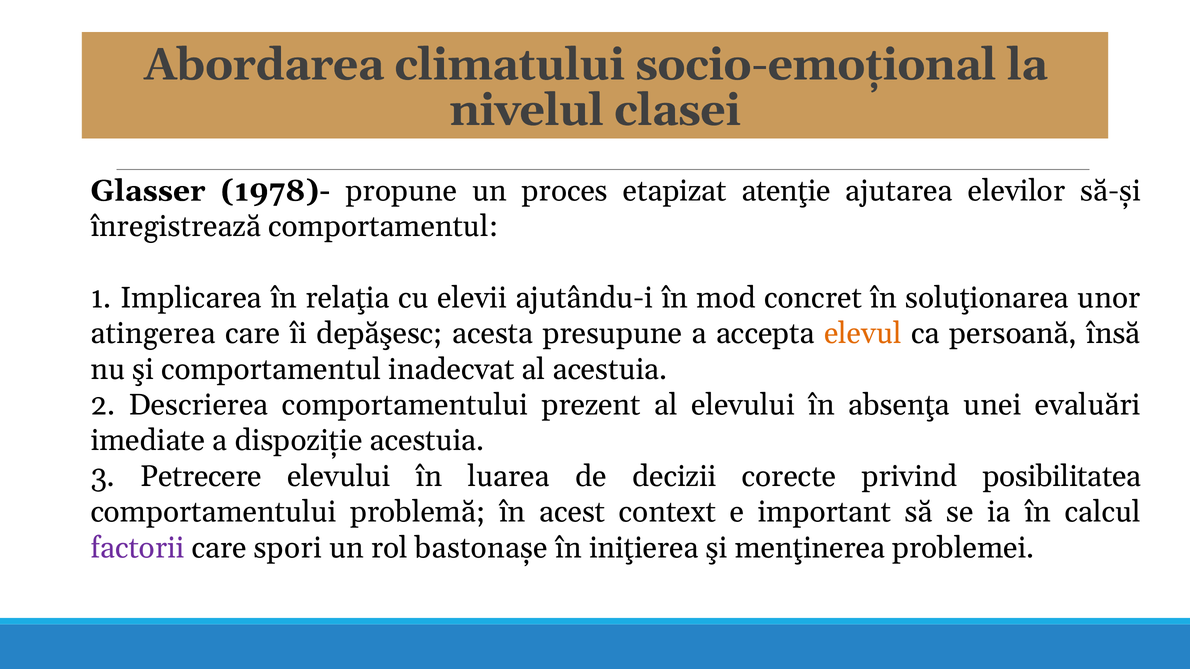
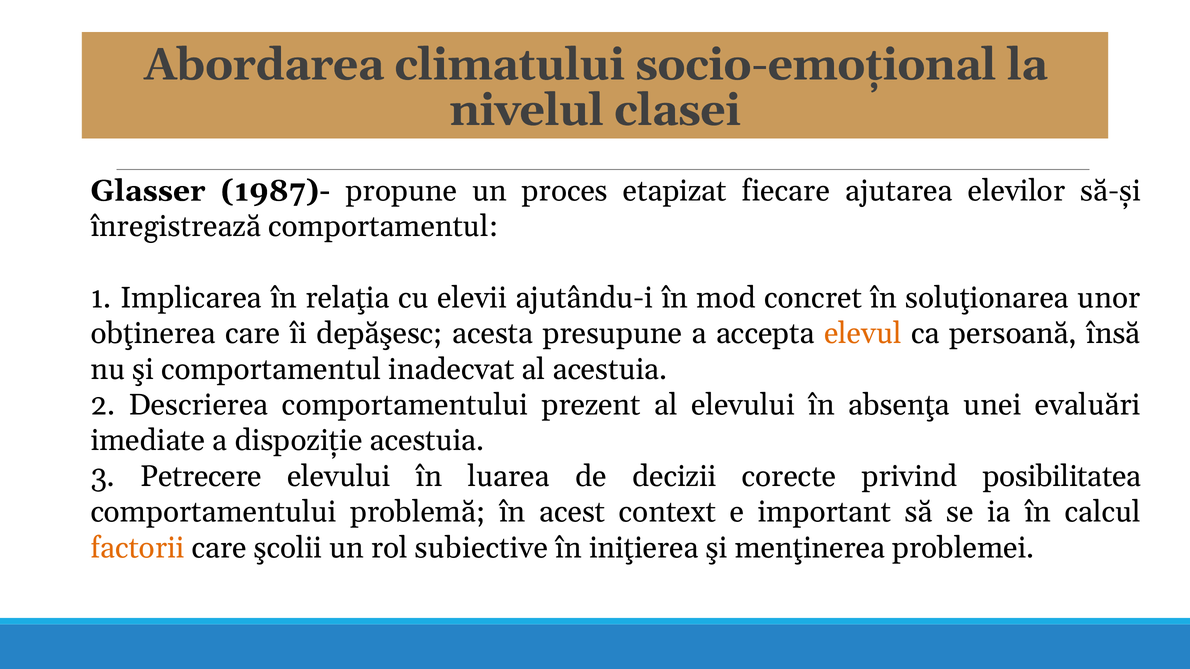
1978)-: 1978)- -> 1987)-
atenţie: atenţie -> fiecare
atingerea: atingerea -> obţinerea
factorii colour: purple -> orange
spori: spori -> şcolii
bastonașe: bastonașe -> subiective
